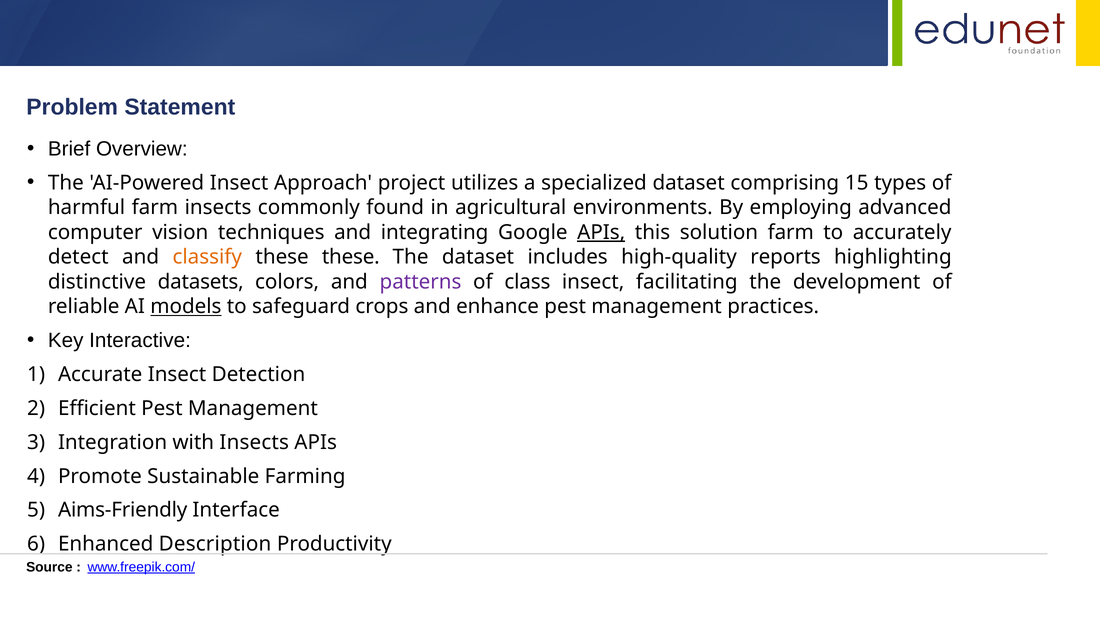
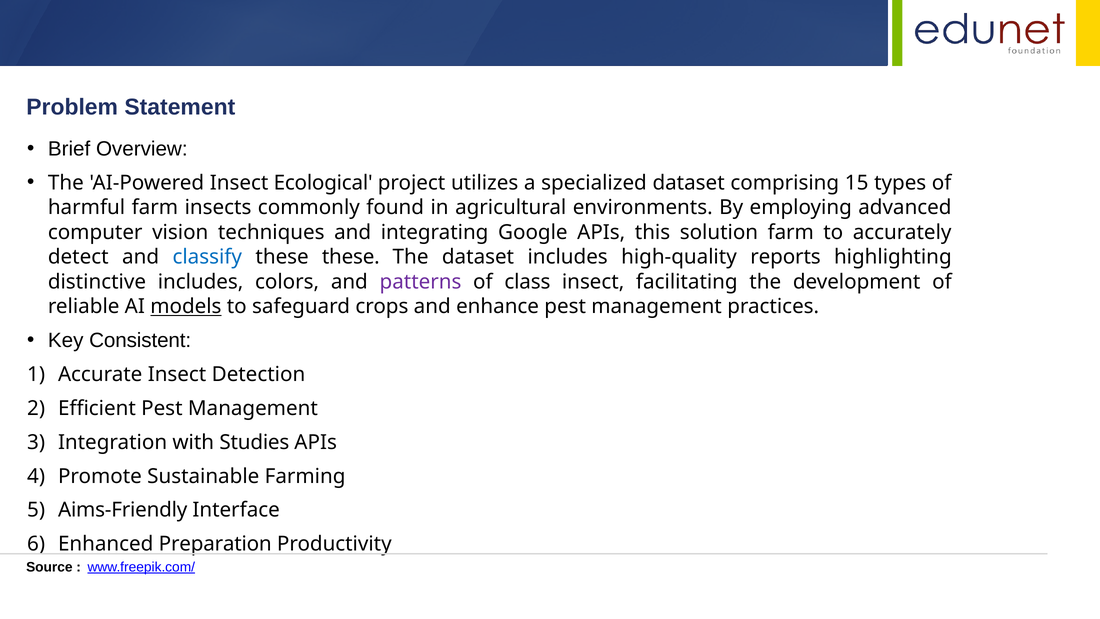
Approach: Approach -> Ecological
APIs at (601, 232) underline: present -> none
classify colour: orange -> blue
distinctive datasets: datasets -> includes
Interactive: Interactive -> Consistent
with Insects: Insects -> Studies
Description: Description -> Preparation
